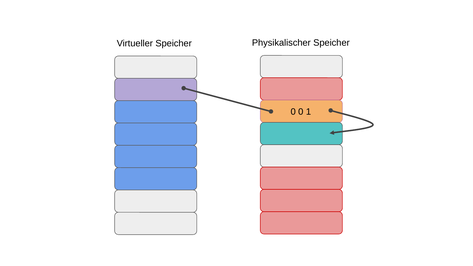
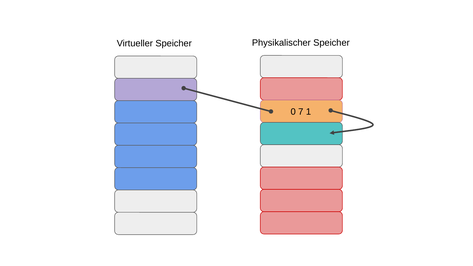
0 0: 0 -> 7
